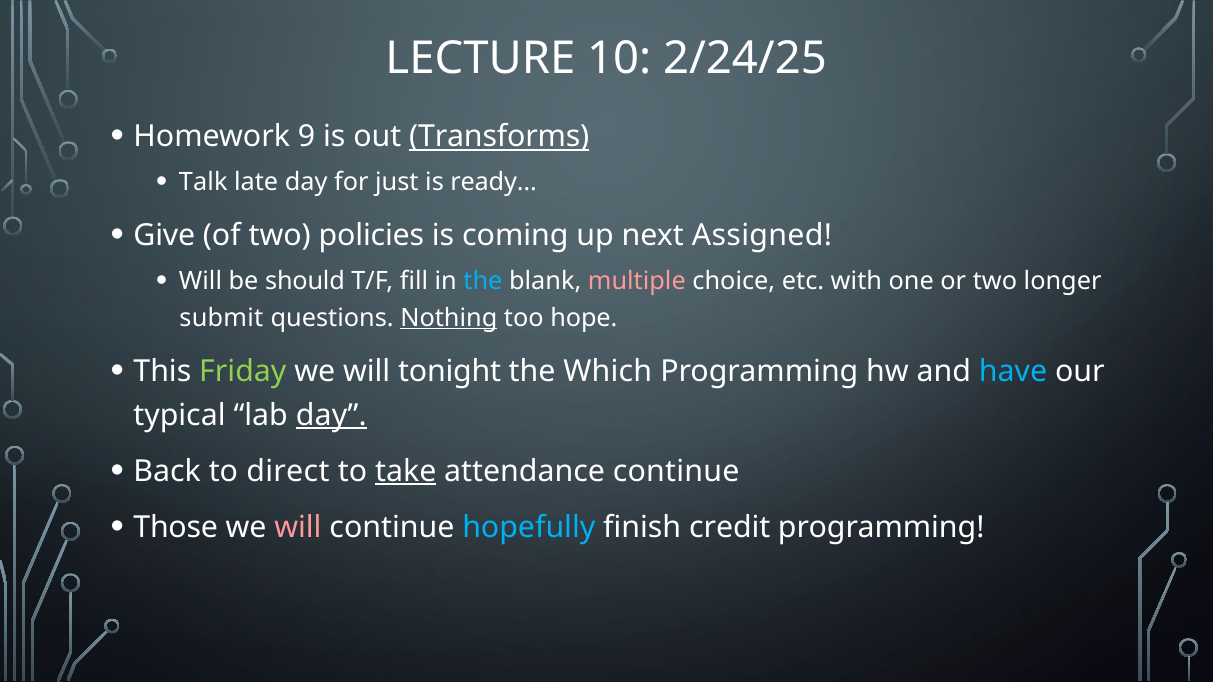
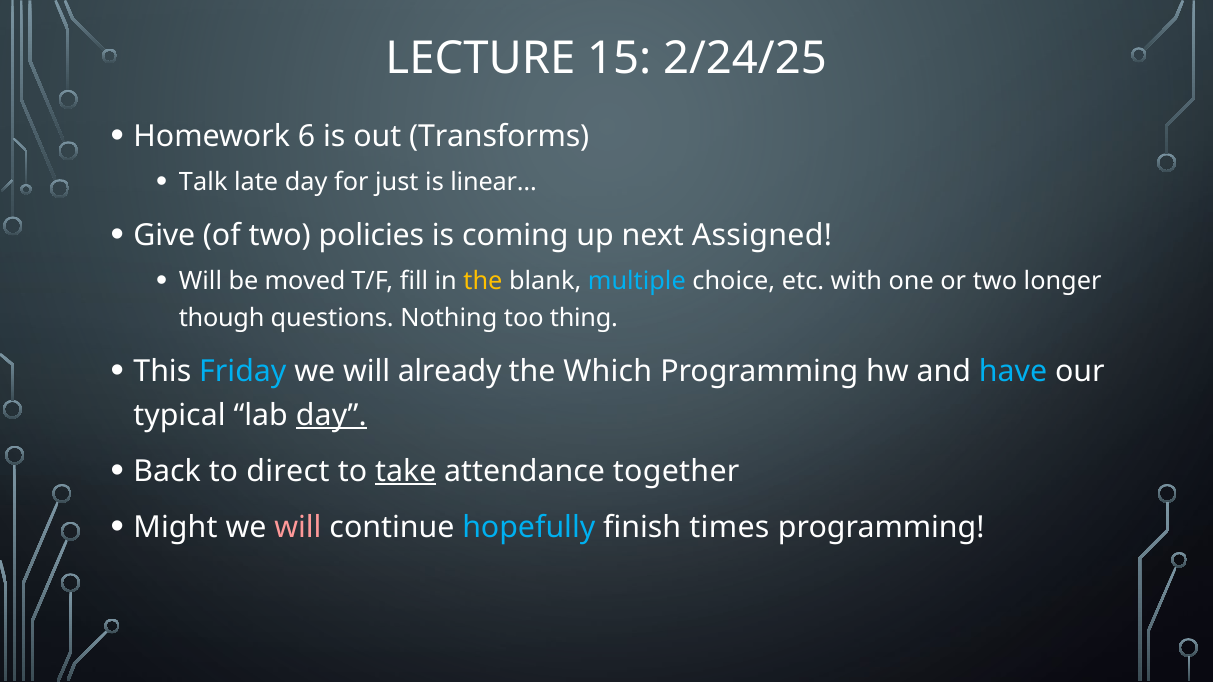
10: 10 -> 15
9: 9 -> 6
Transforms underline: present -> none
ready…: ready… -> linear…
should: should -> moved
the at (483, 281) colour: light blue -> yellow
multiple colour: pink -> light blue
submit: submit -> though
Nothing underline: present -> none
hope: hope -> thing
Friday colour: light green -> light blue
tonight: tonight -> already
attendance continue: continue -> together
Those: Those -> Might
credit: credit -> times
